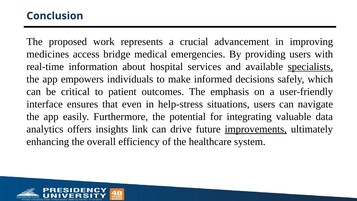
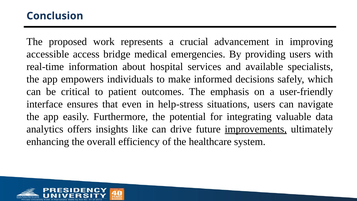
medicines: medicines -> accessible
specialists underline: present -> none
link: link -> like
